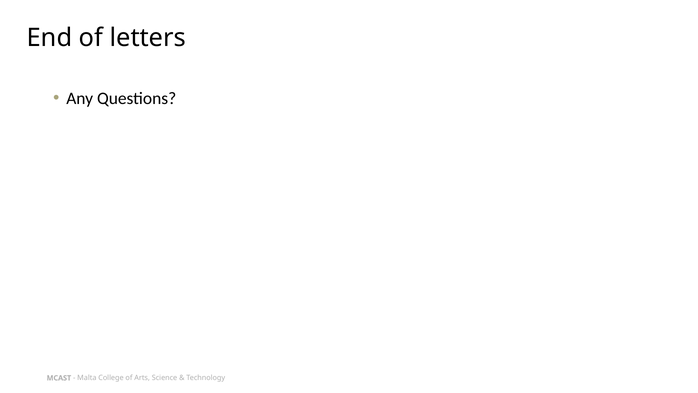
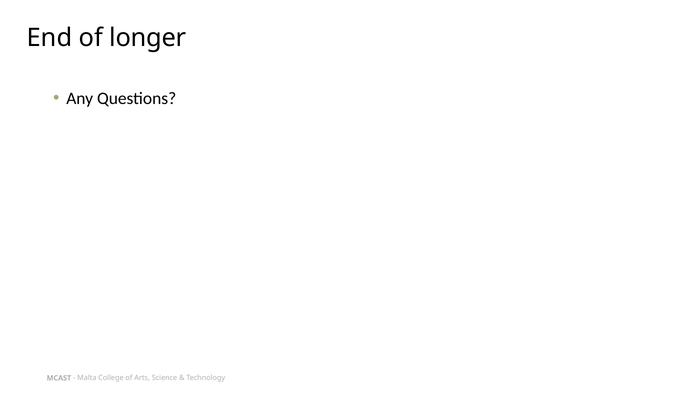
letters: letters -> longer
